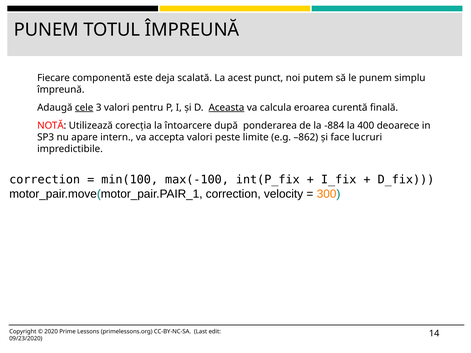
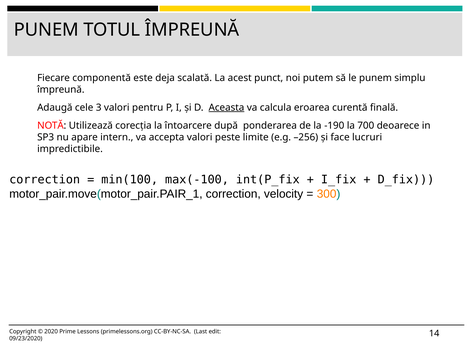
cele underline: present -> none
-884: -884 -> -190
400: 400 -> 700
–862: –862 -> –256
